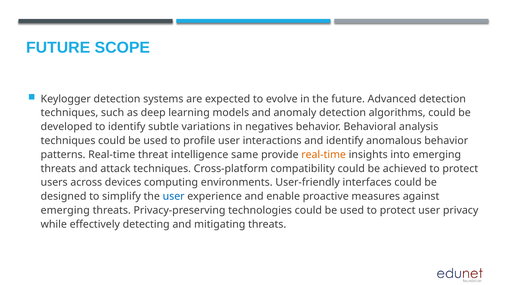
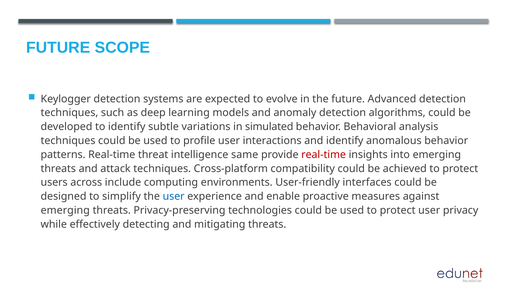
negatives: negatives -> simulated
real-time at (324, 155) colour: orange -> red
devices: devices -> include
